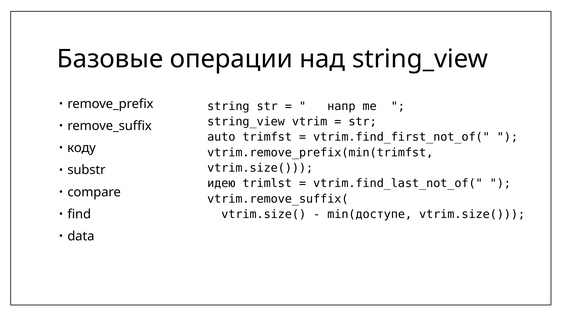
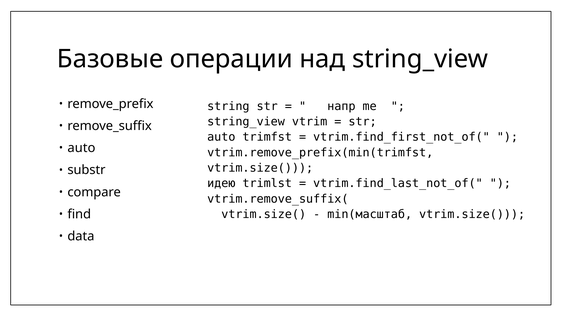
коду at (82, 148): коду -> auto
min(доступе: min(доступе -> min(масштаб
